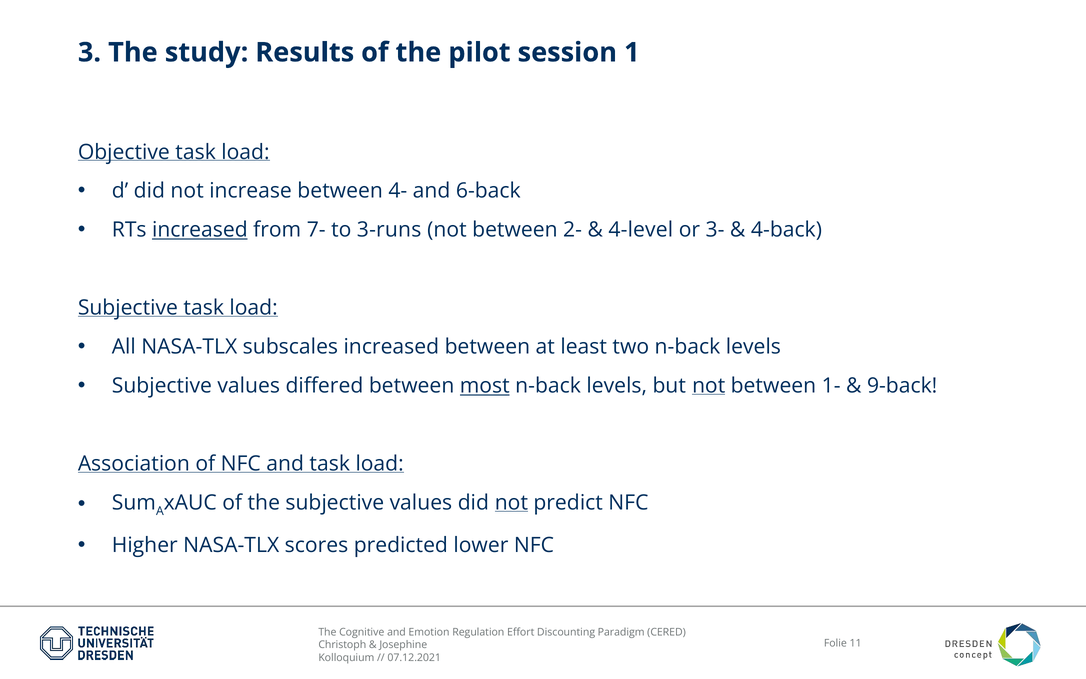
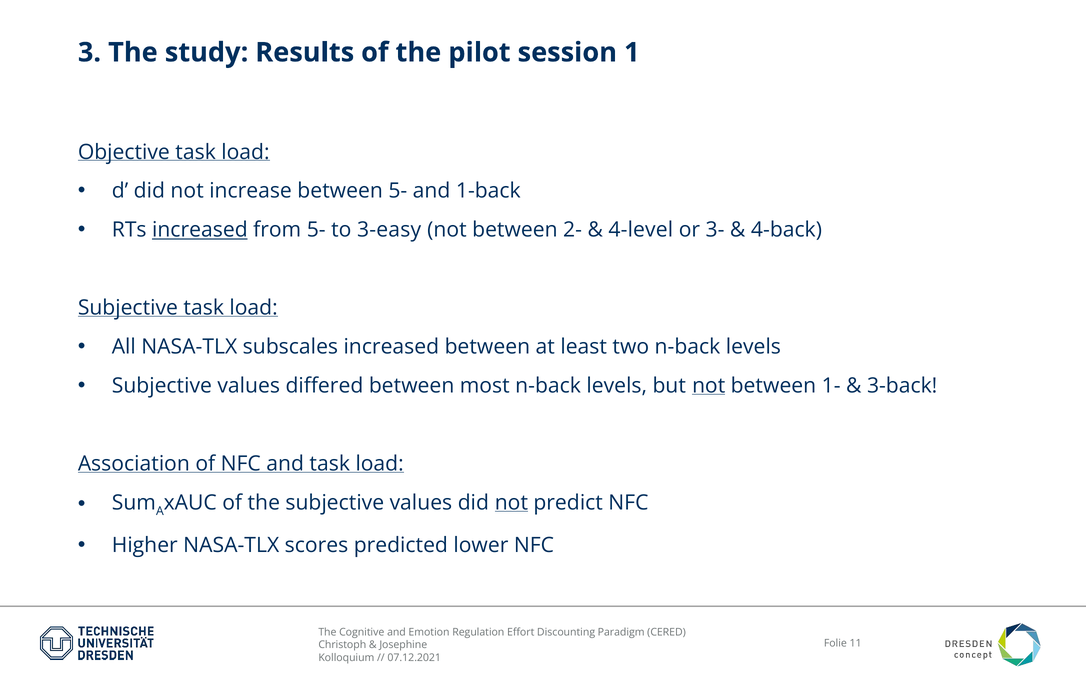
between 4-: 4- -> 5-
6-back: 6-back -> 1-back
from 7-: 7- -> 5-
3-runs: 3-runs -> 3-easy
most underline: present -> none
9-back: 9-back -> 3-back
